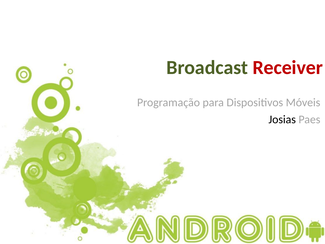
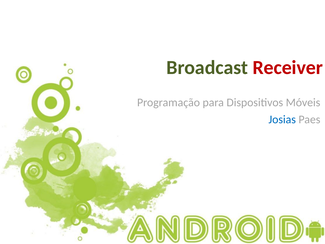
Josias colour: black -> blue
